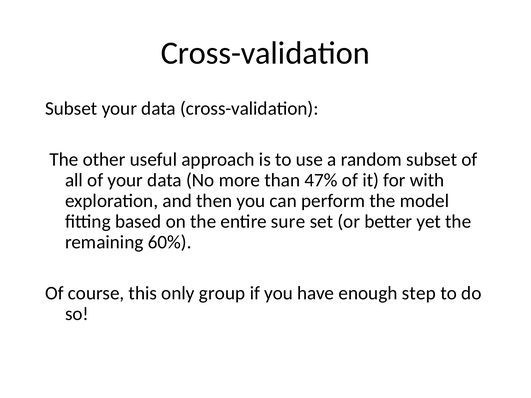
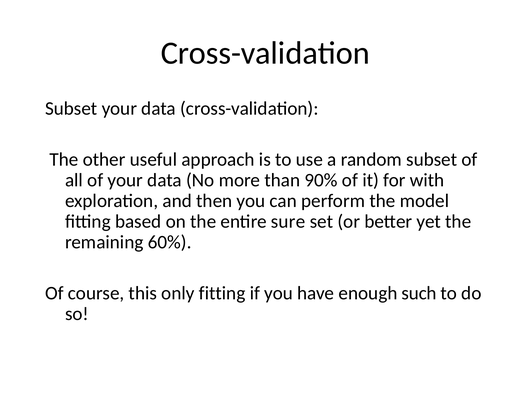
47%: 47% -> 90%
only group: group -> fitting
step: step -> such
